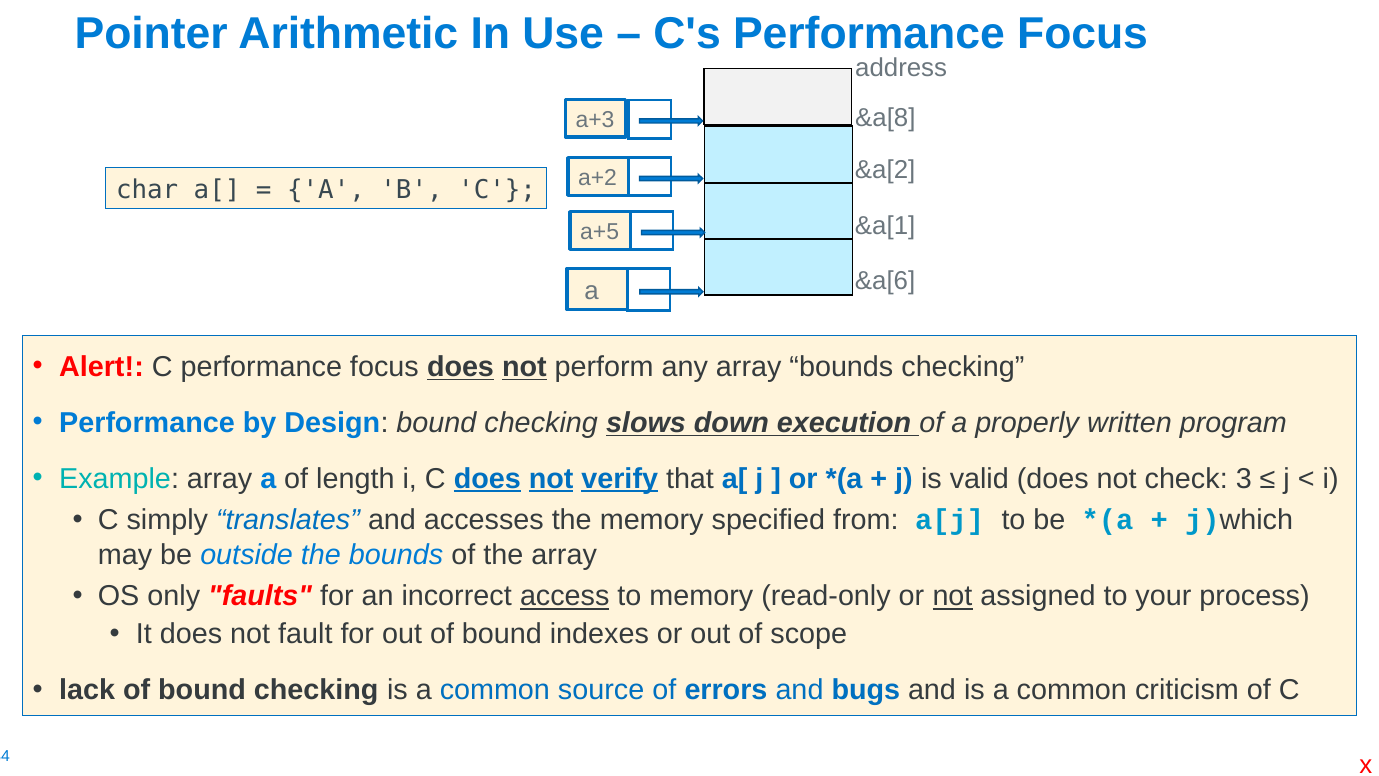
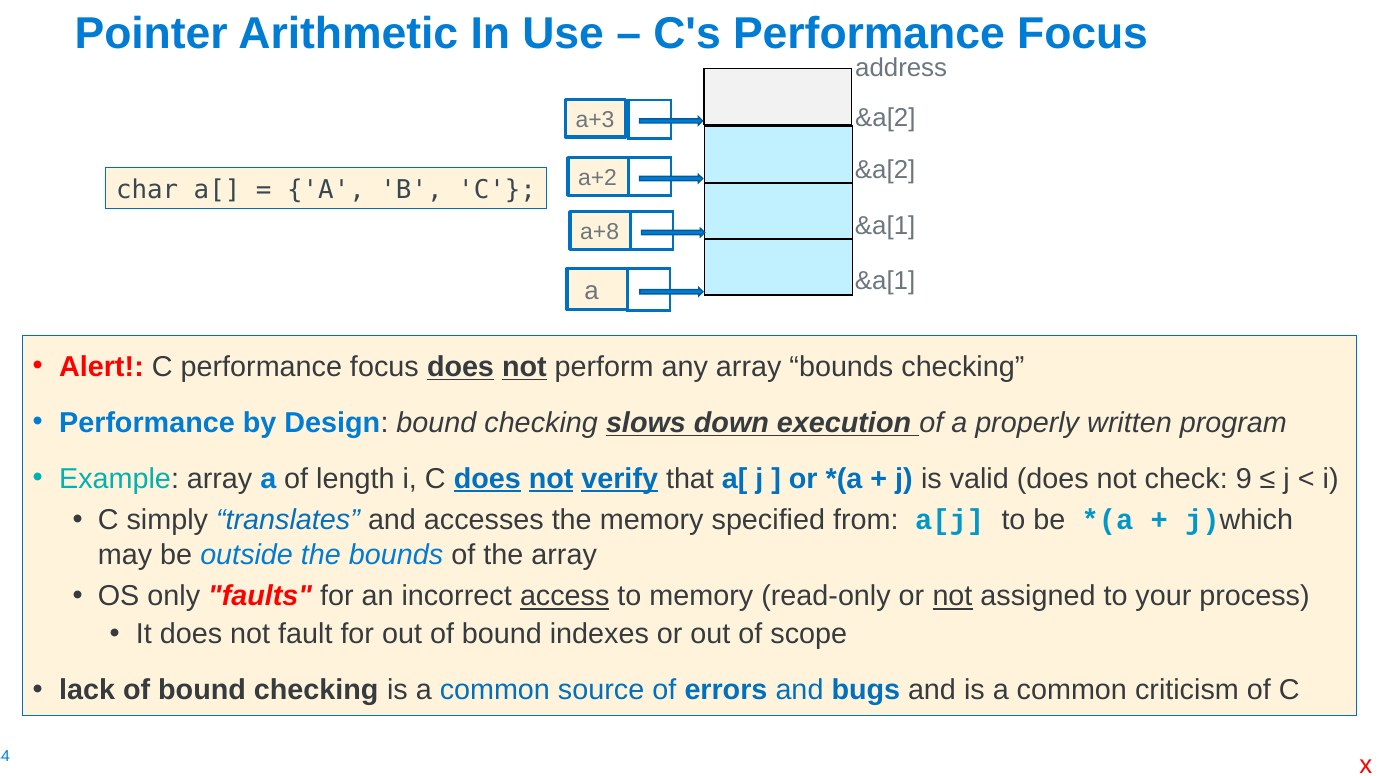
&a[8 at (885, 118): &a[8 -> &a[2
a+5: a+5 -> a+8
&a[6 at (885, 281): &a[6 -> &a[1
3: 3 -> 9
